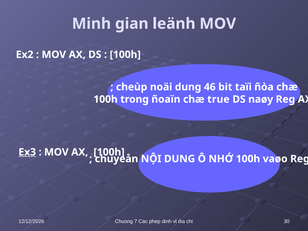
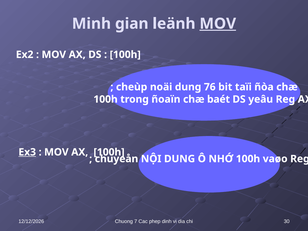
MOV at (218, 24) underline: none -> present
46: 46 -> 76
true: true -> baét
naøy: naøy -> yeâu
